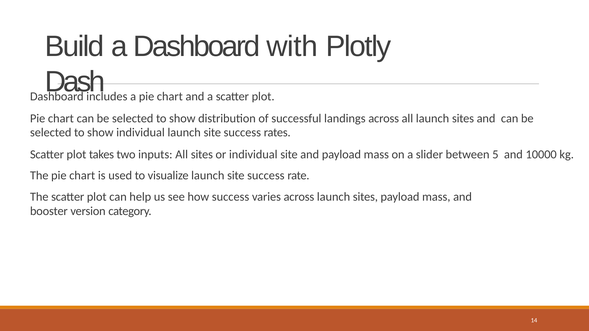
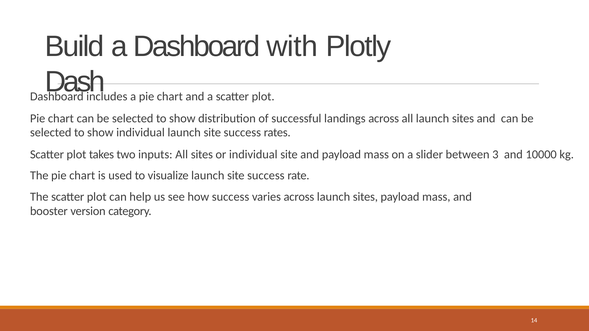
5: 5 -> 3
